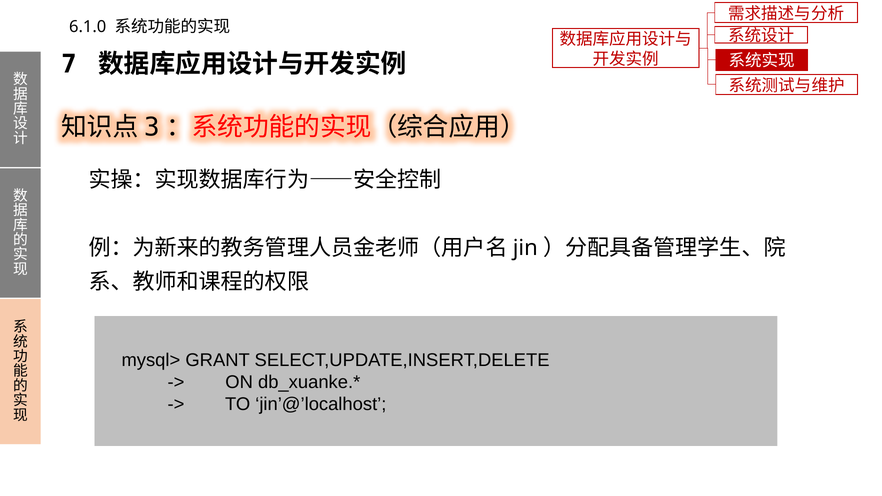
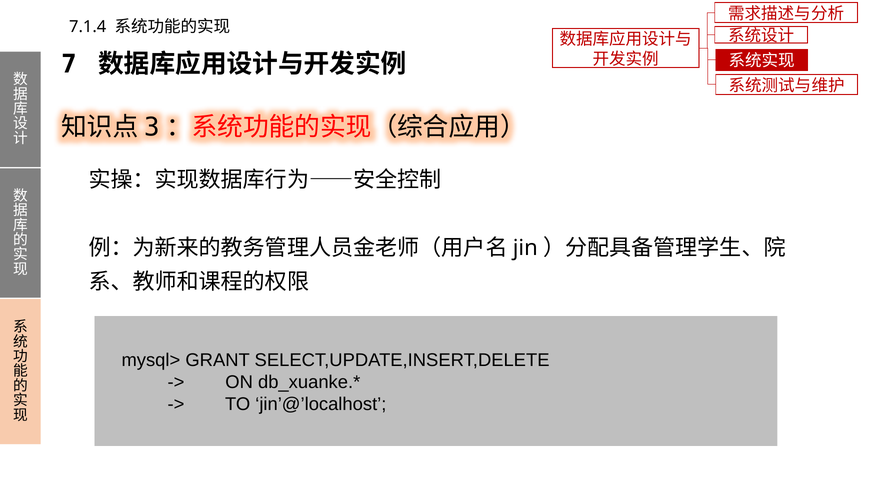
6.1.0: 6.1.0 -> 7.1.4
